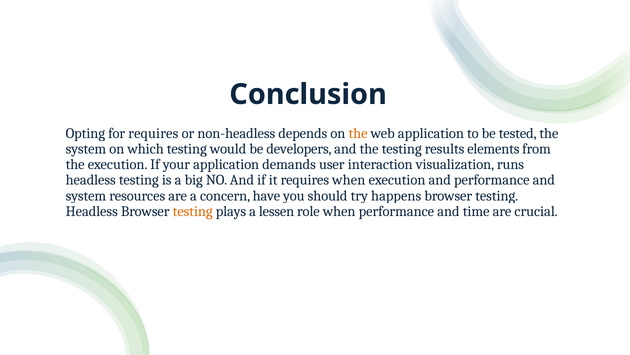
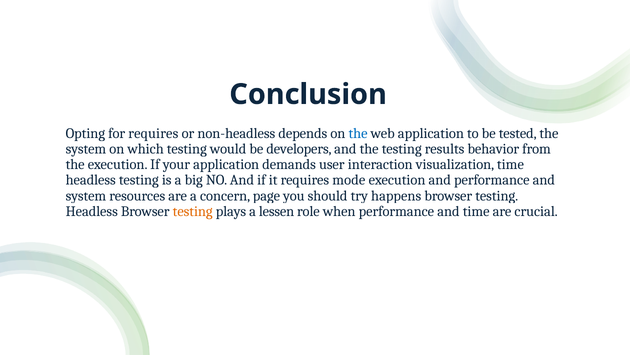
the at (358, 133) colour: orange -> blue
elements: elements -> behavior
visualization runs: runs -> time
requires when: when -> mode
have: have -> page
